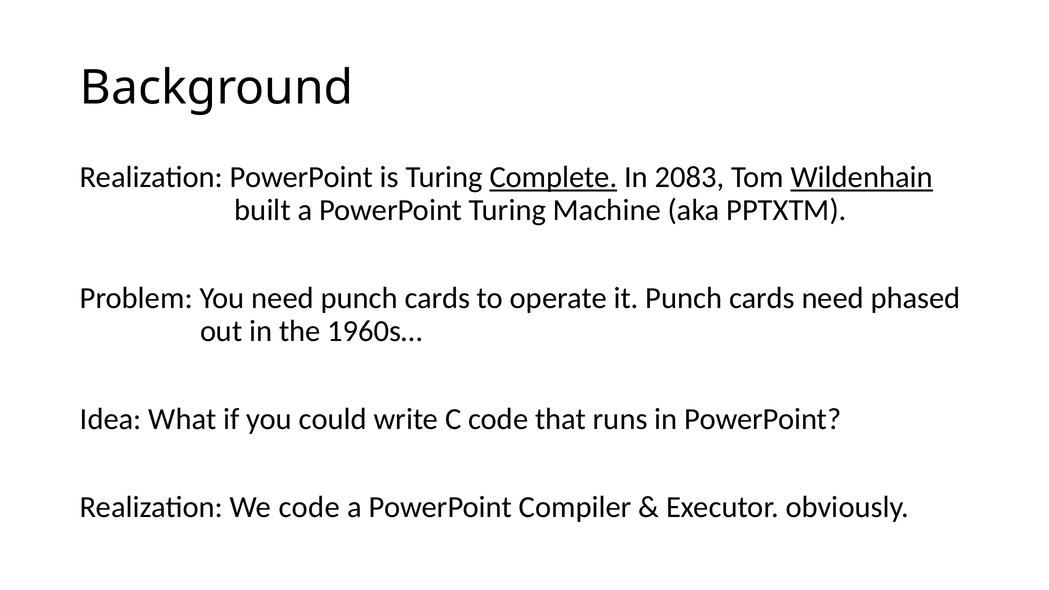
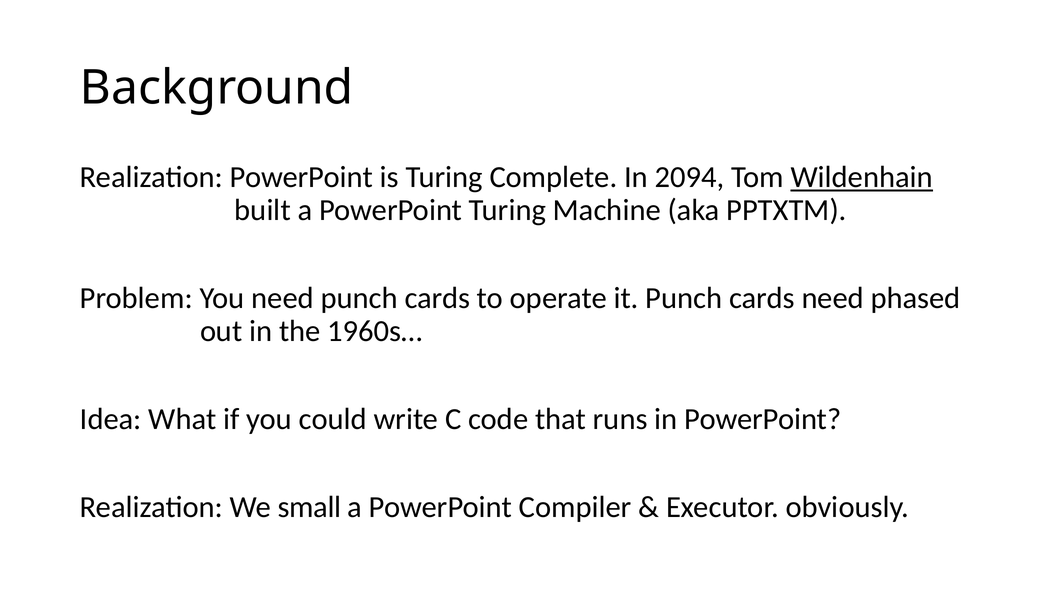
Complete underline: present -> none
2083: 2083 -> 2094
We code: code -> small
